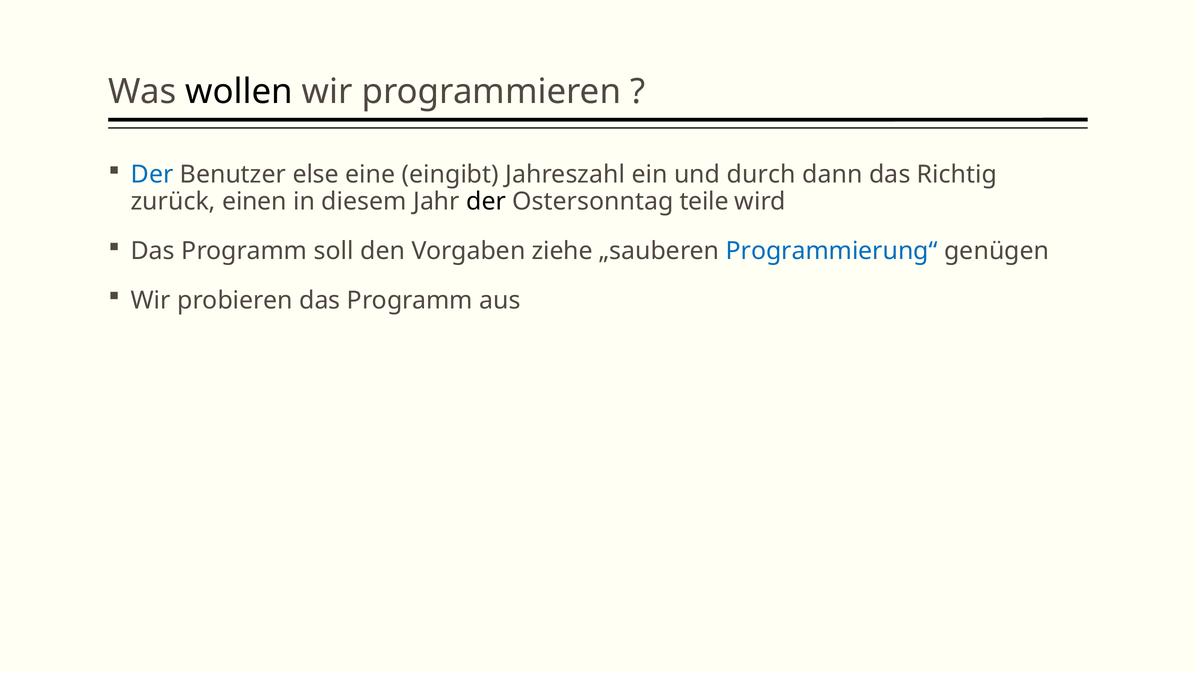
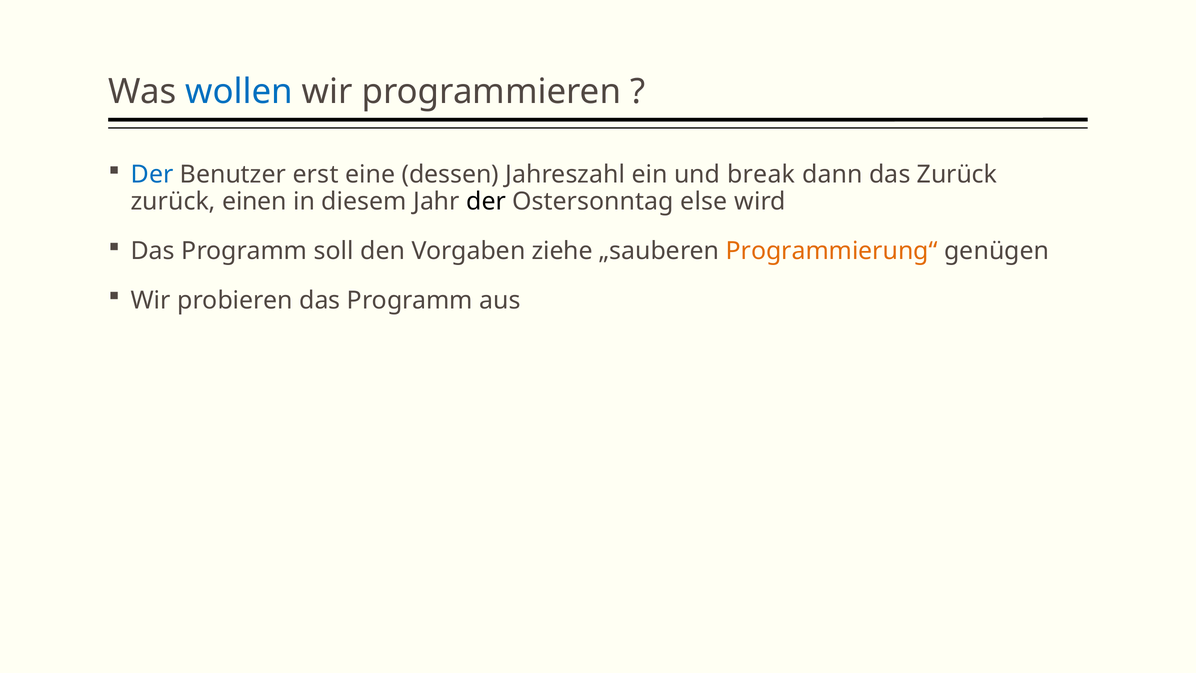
wollen colour: black -> blue
else: else -> erst
eingibt: eingibt -> dessen
durch: durch -> break
das Richtig: Richtig -> Zurück
teile: teile -> else
Programmierung“ colour: blue -> orange
